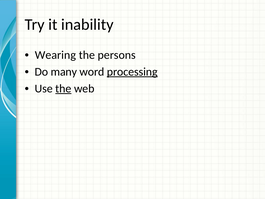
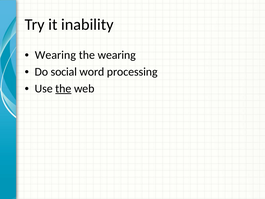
the persons: persons -> wearing
many: many -> social
processing underline: present -> none
